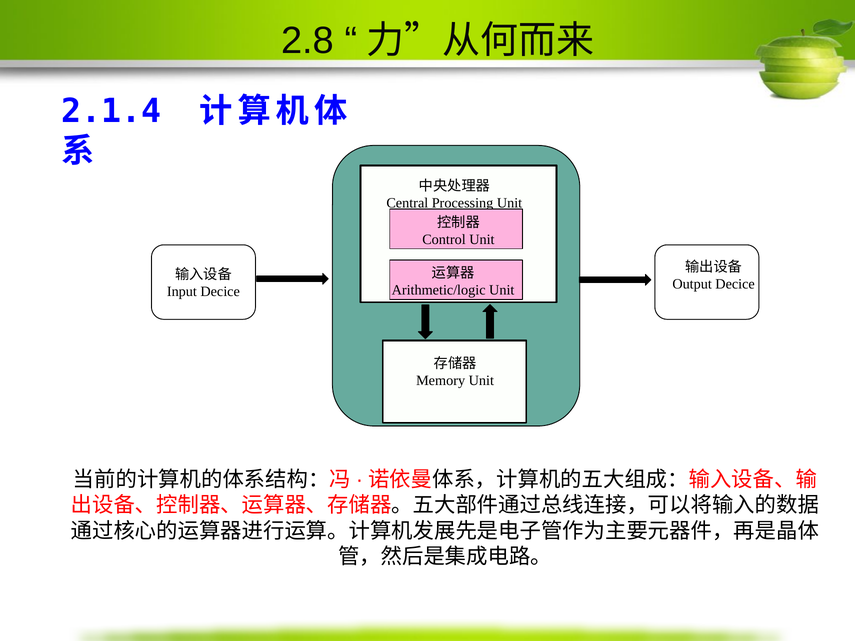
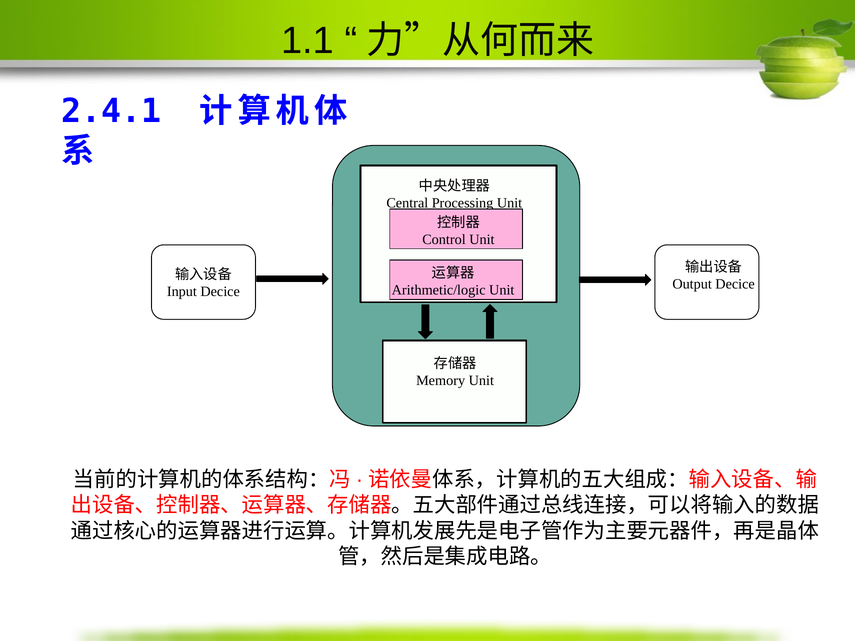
2.8: 2.8 -> 1.1
2.1.4: 2.1.4 -> 2.4.1
